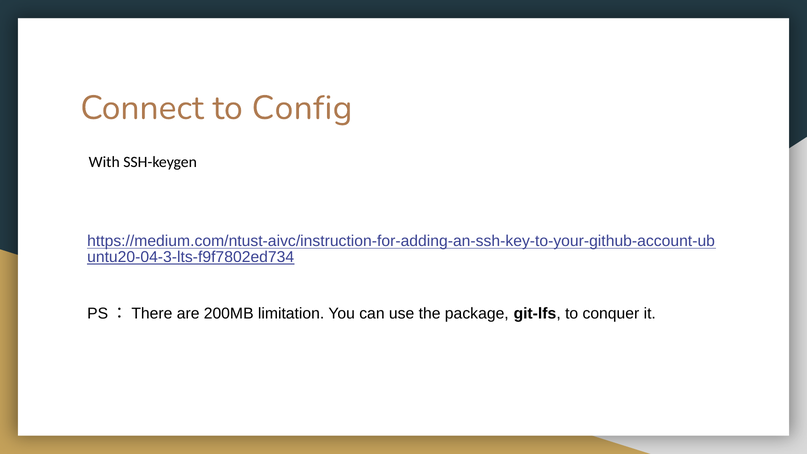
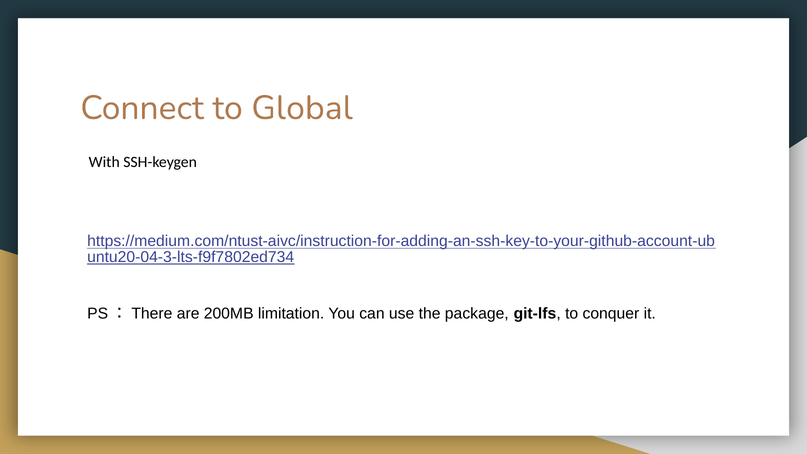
Config: Config -> Global
